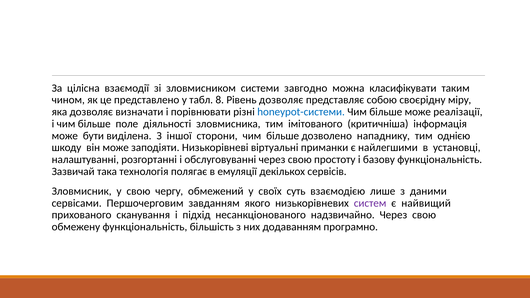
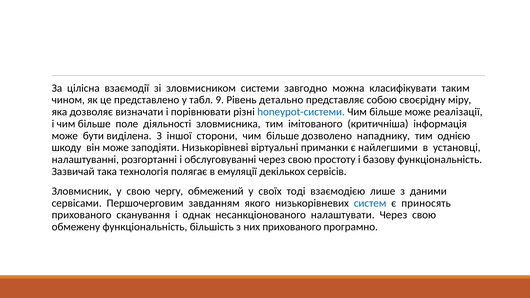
8: 8 -> 9
Рівень дозволяє: дозволяє -> детально
суть: суть -> тоді
систем colour: purple -> blue
найвищий: найвищий -> приносять
підхід: підхід -> однак
надзвичайно: надзвичайно -> налаштувати
них додаванням: додаванням -> прихованого
